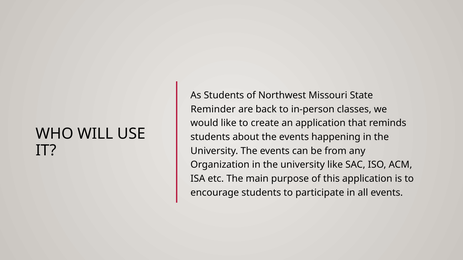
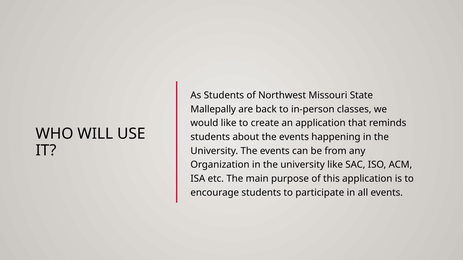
Reminder: Reminder -> Mallepally
